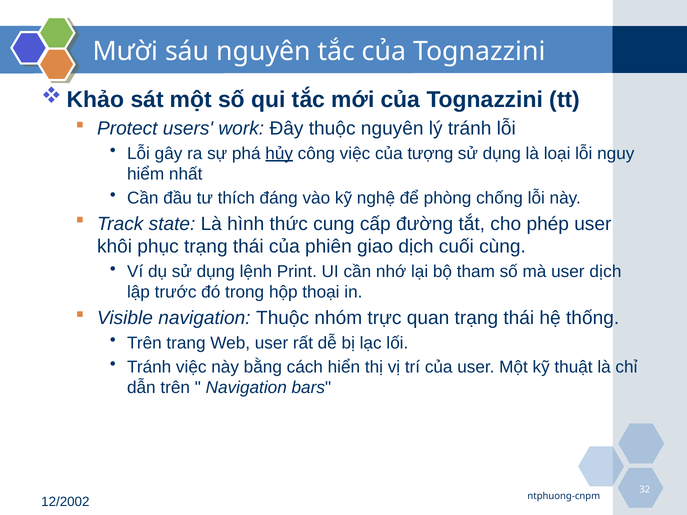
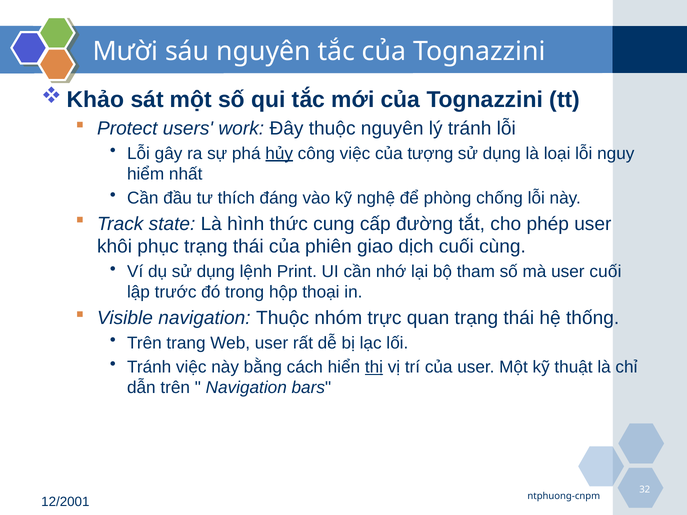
user dịch: dịch -> cuối
thị underline: none -> present
12/2002: 12/2002 -> 12/2001
